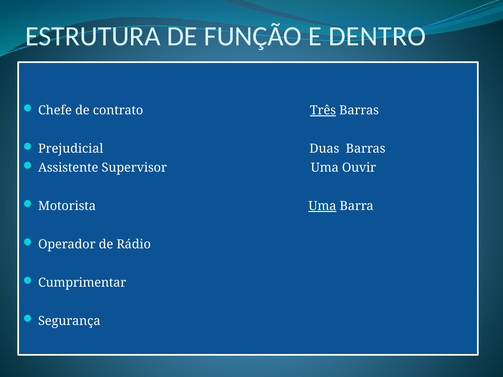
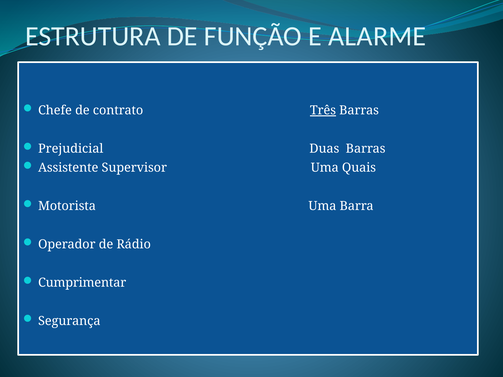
DENTRO: DENTRO -> ALARME
Ouvir: Ouvir -> Quais
Uma at (322, 206) underline: present -> none
